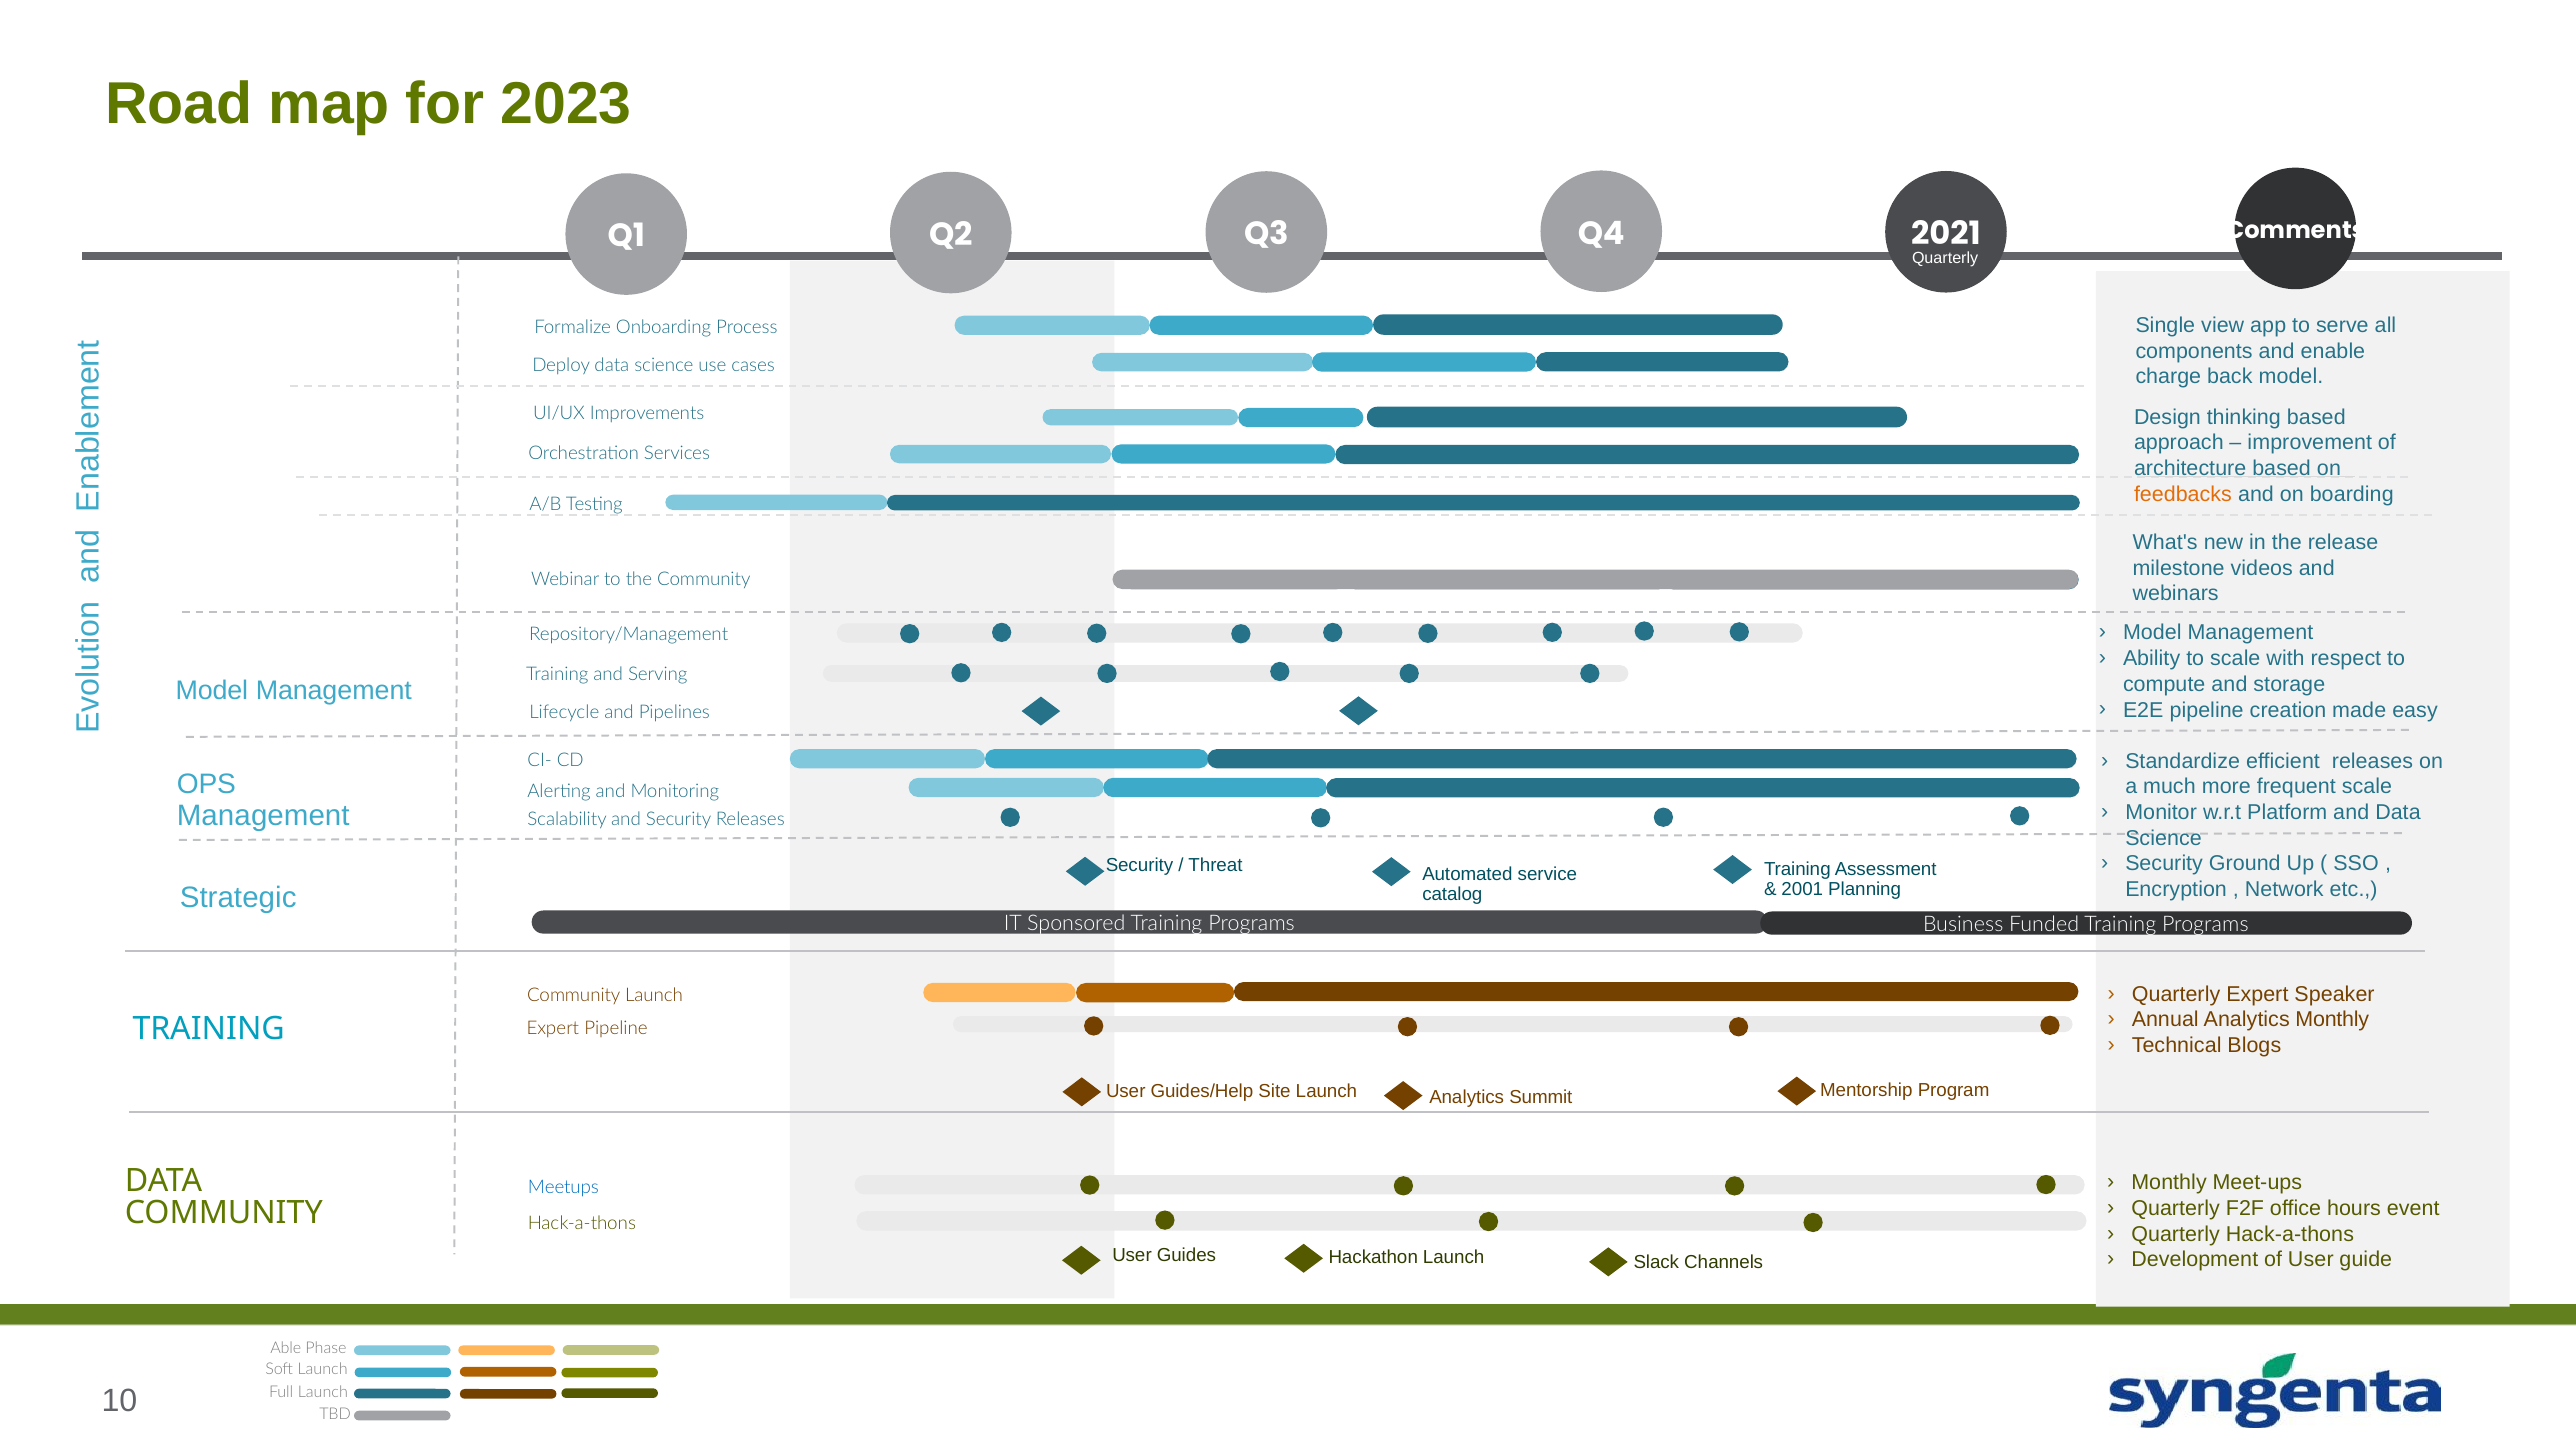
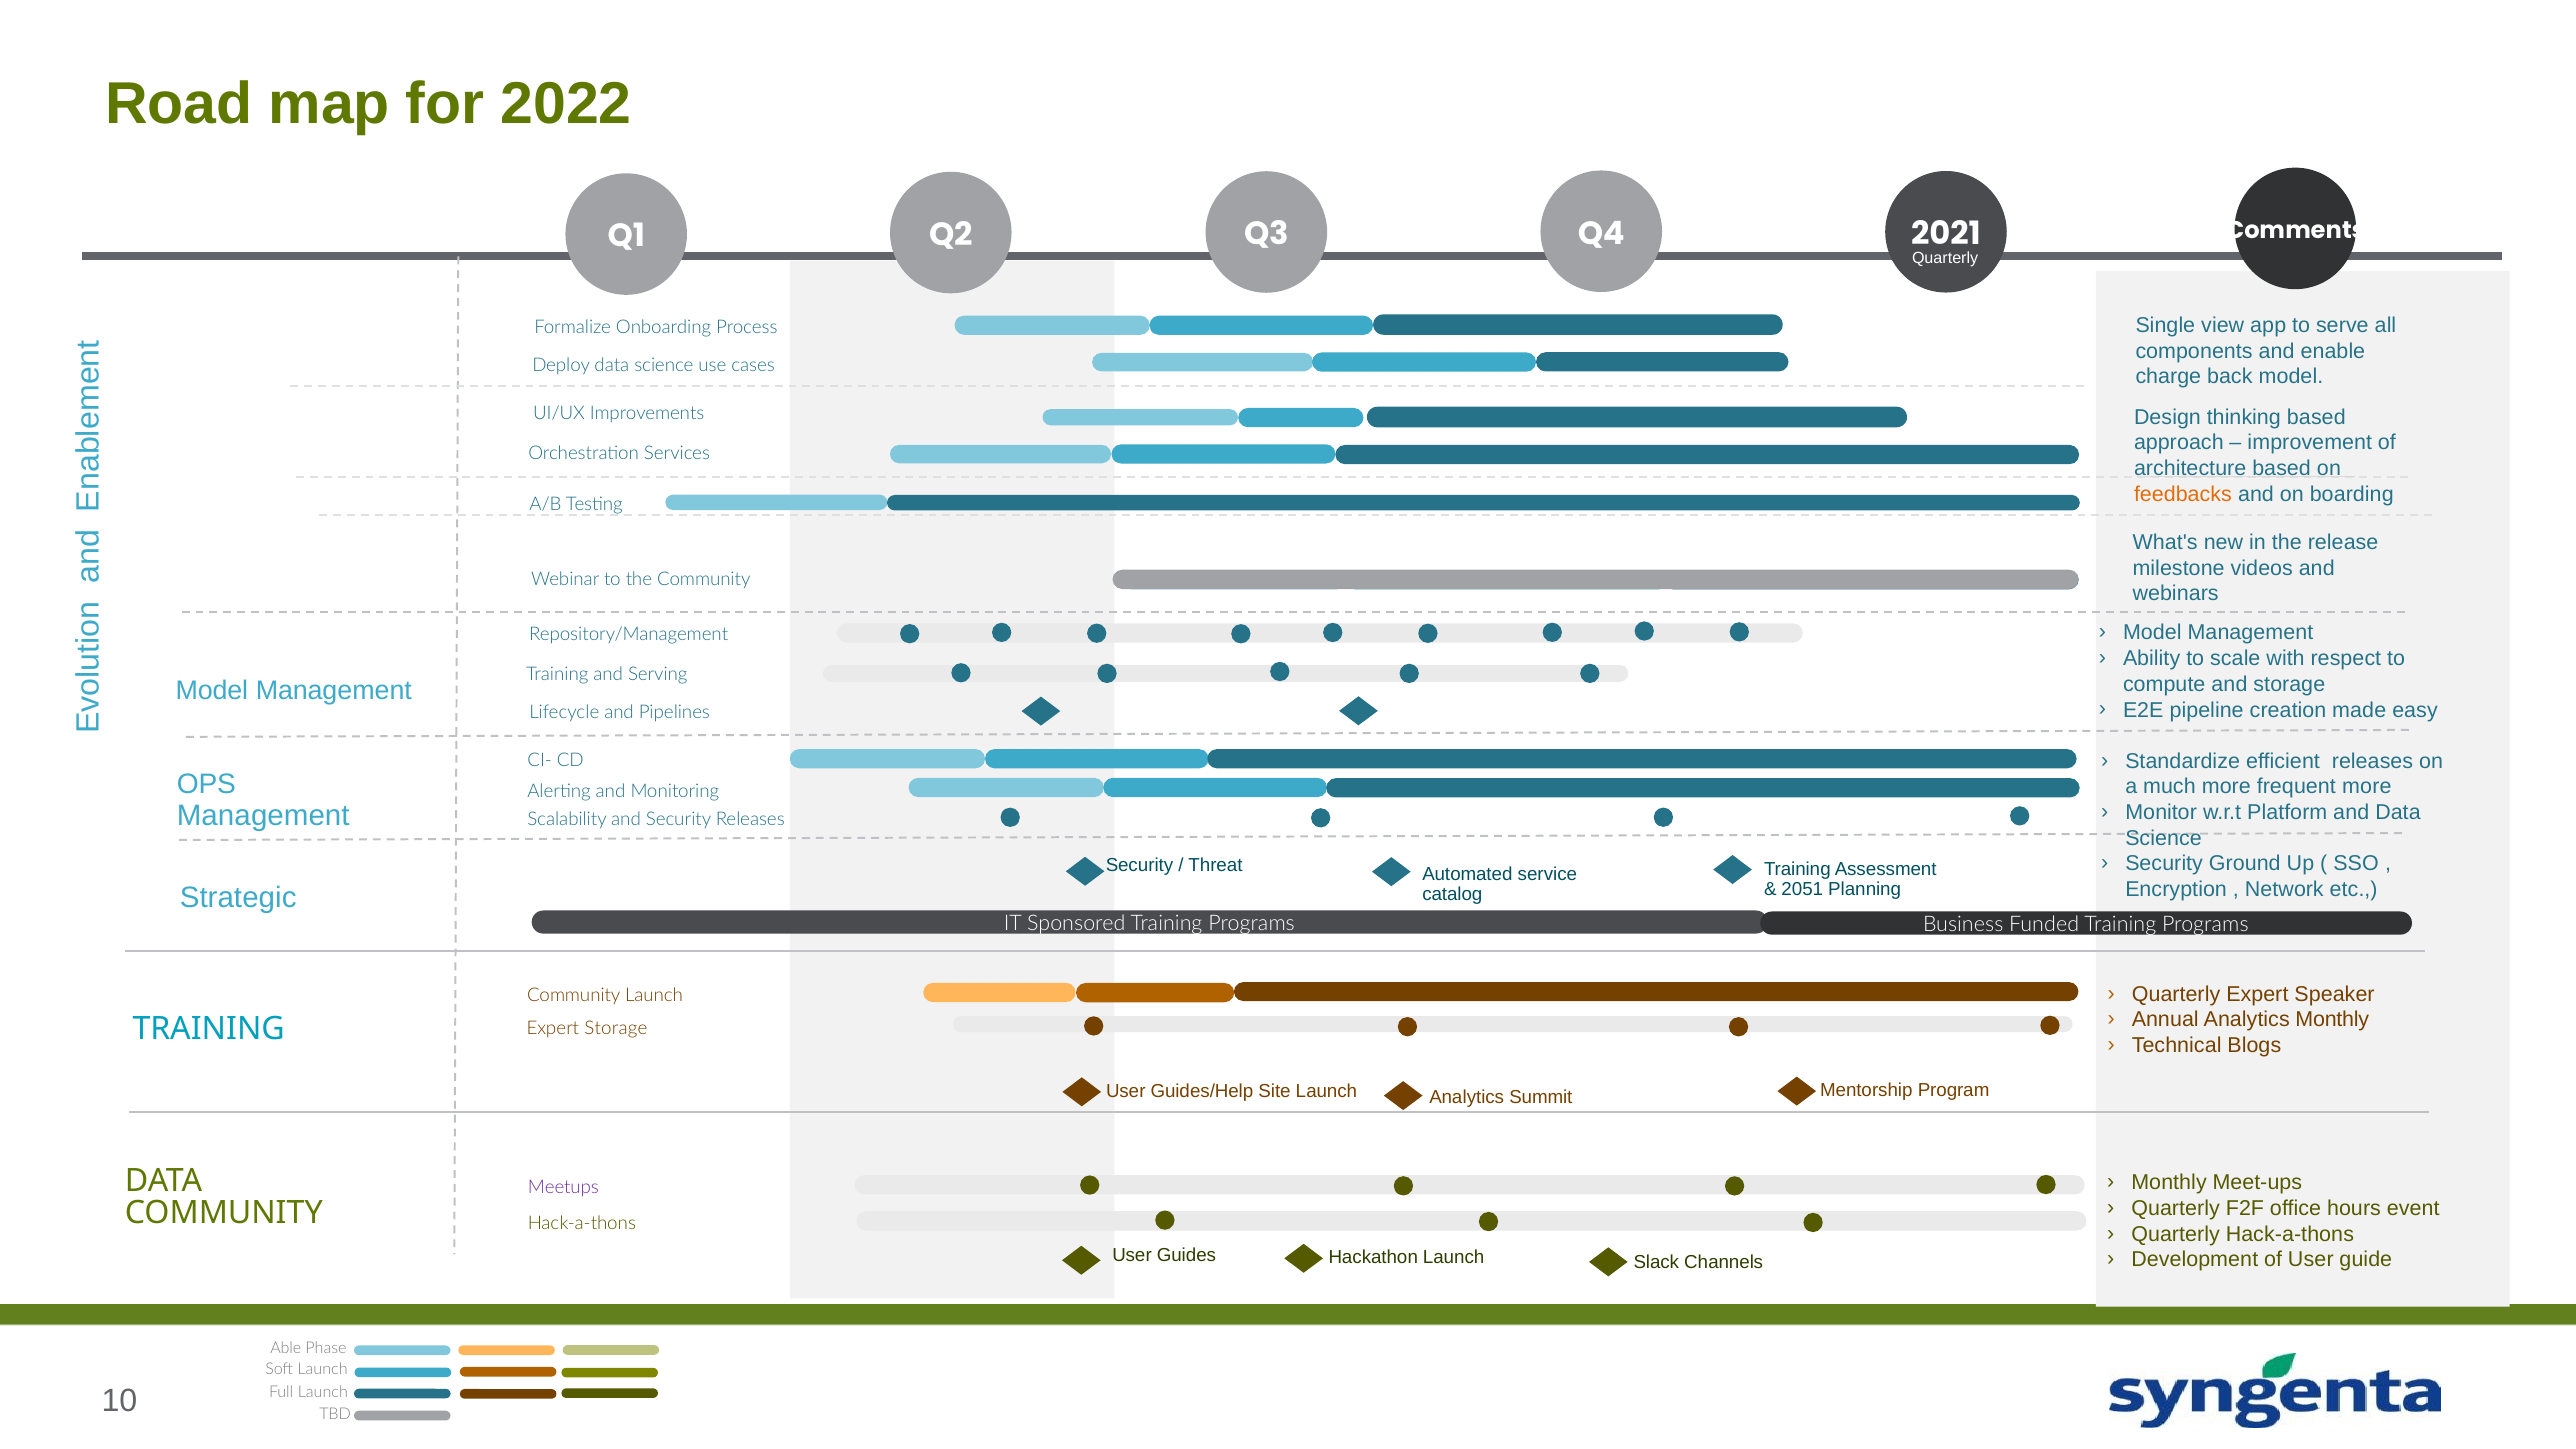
2023: 2023 -> 2022
frequent scale: scale -> more
2001: 2001 -> 2051
Expert Pipeline: Pipeline -> Storage
Meetups colour: blue -> purple
